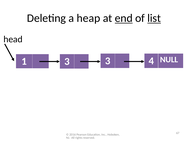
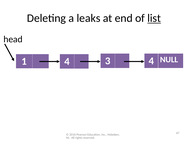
heap: heap -> leaks
end underline: present -> none
1 3: 3 -> 4
